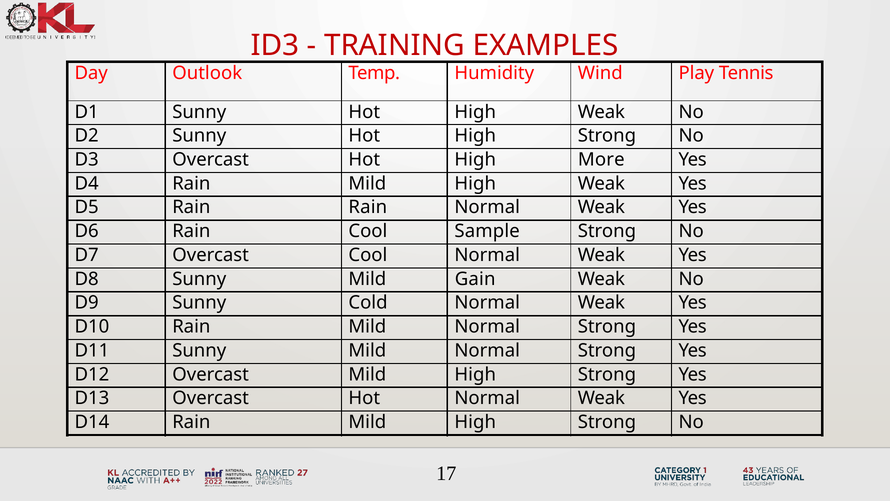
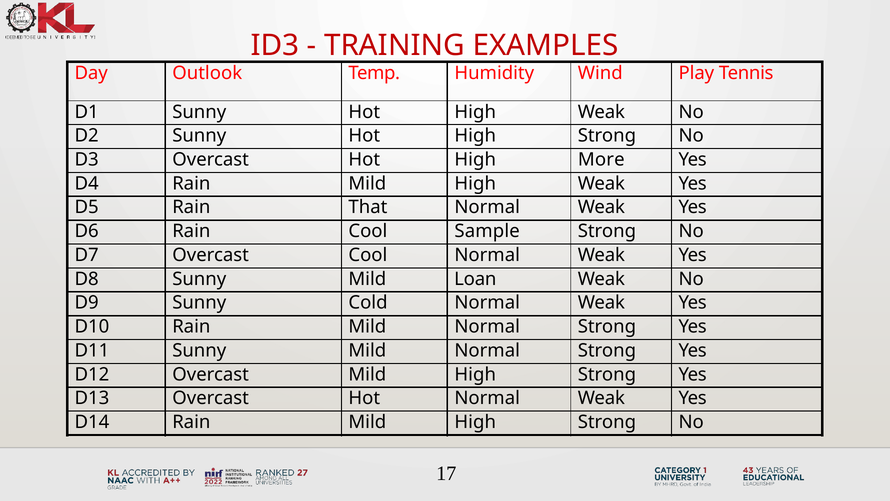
Rain Rain: Rain -> That
Gain: Gain -> Loan
